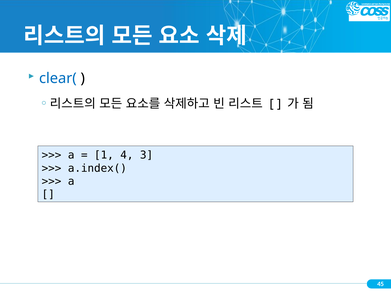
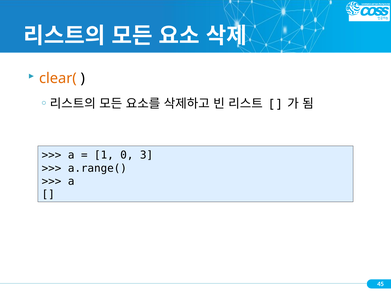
clear( colour: blue -> orange
4: 4 -> 0
a.index(: a.index( -> a.range(
